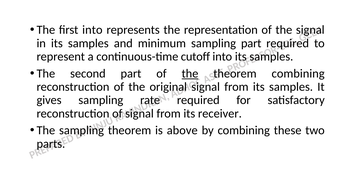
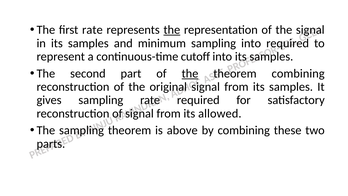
first into: into -> rate
the at (172, 30) underline: none -> present
sampling part: part -> into
receiver: receiver -> allowed
